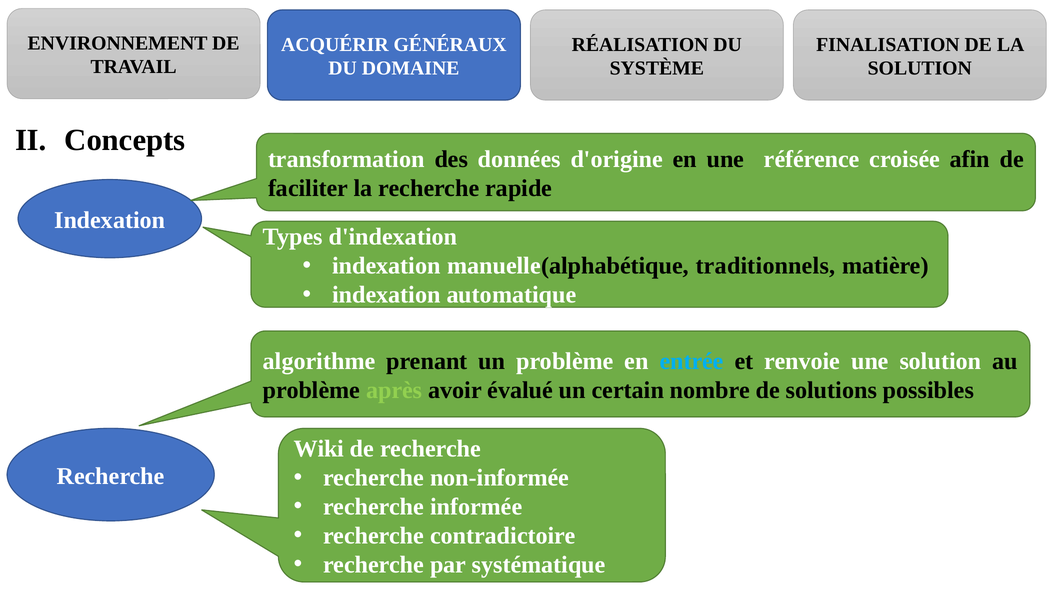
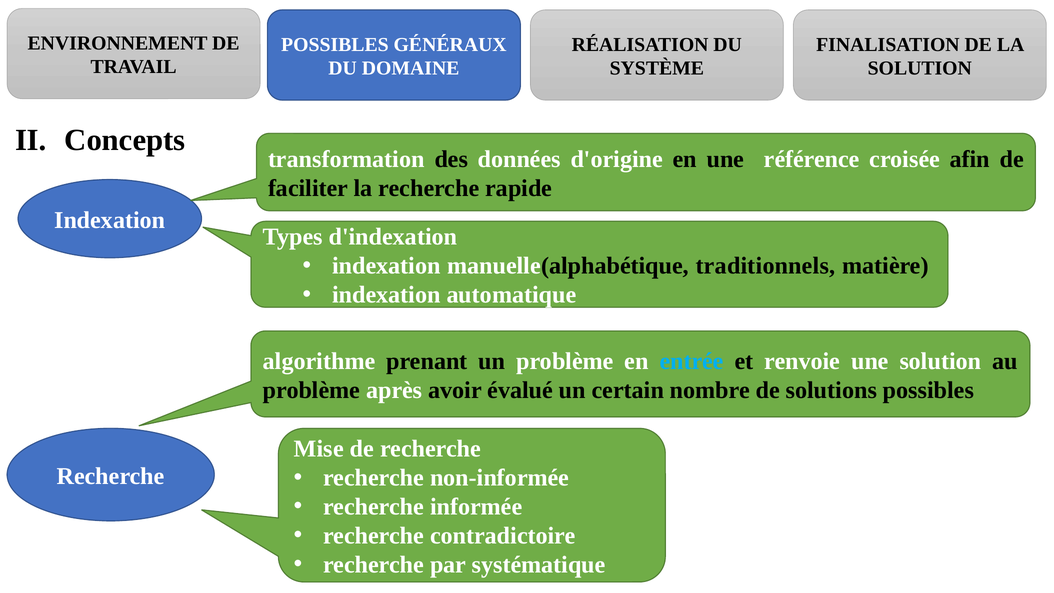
ACQUÉRIR at (335, 44): ACQUÉRIR -> POSSIBLES
après colour: light green -> white
Wiki: Wiki -> Mise
